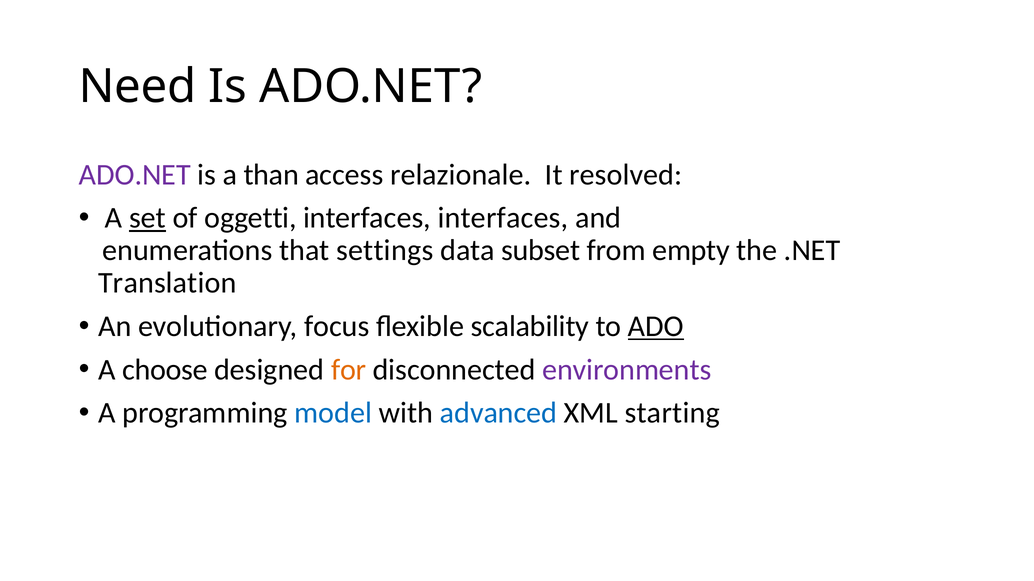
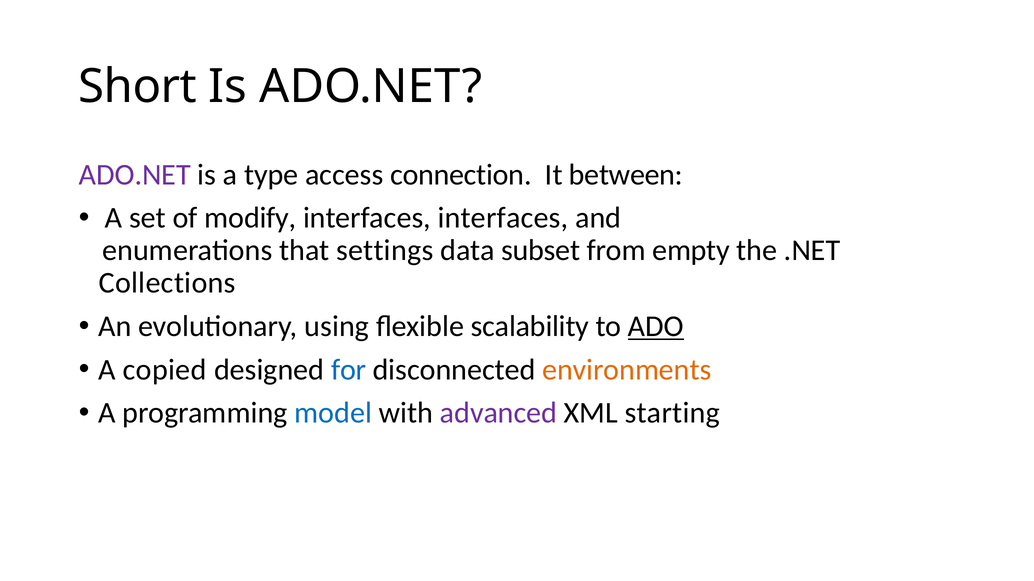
Need: Need -> Short
than: than -> type
relazionale: relazionale -> connection
resolved: resolved -> between
set underline: present -> none
oggetti: oggetti -> modify
Translation: Translation -> Collections
focus: focus -> using
choose: choose -> copied
for colour: orange -> blue
environments colour: purple -> orange
advanced colour: blue -> purple
